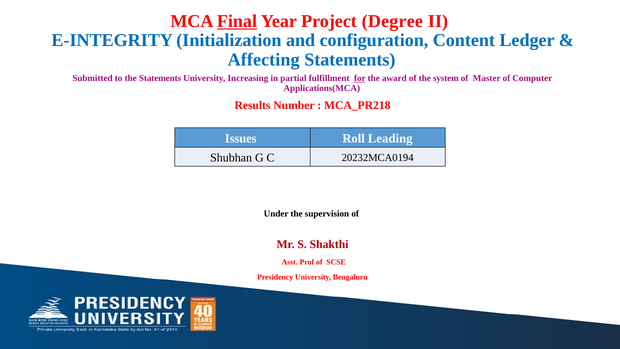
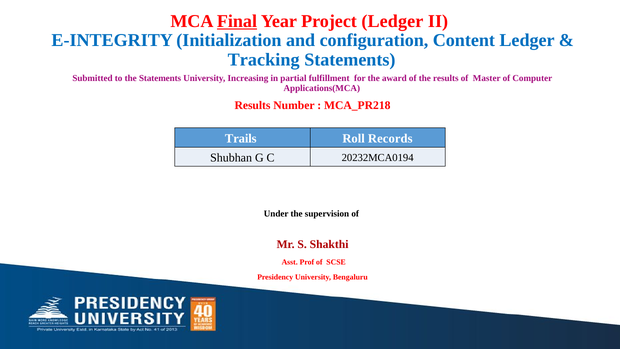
Project Degree: Degree -> Ledger
Affecting: Affecting -> Tracking
for underline: present -> none
the system: system -> results
Issues: Issues -> Trails
Leading: Leading -> Records
